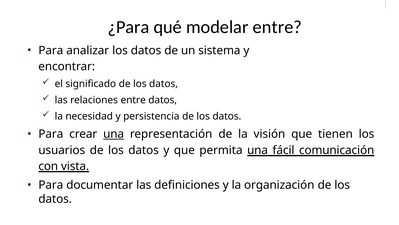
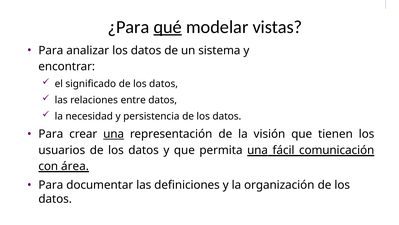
qué underline: none -> present
modelar entre: entre -> vistas
vista: vista -> área
